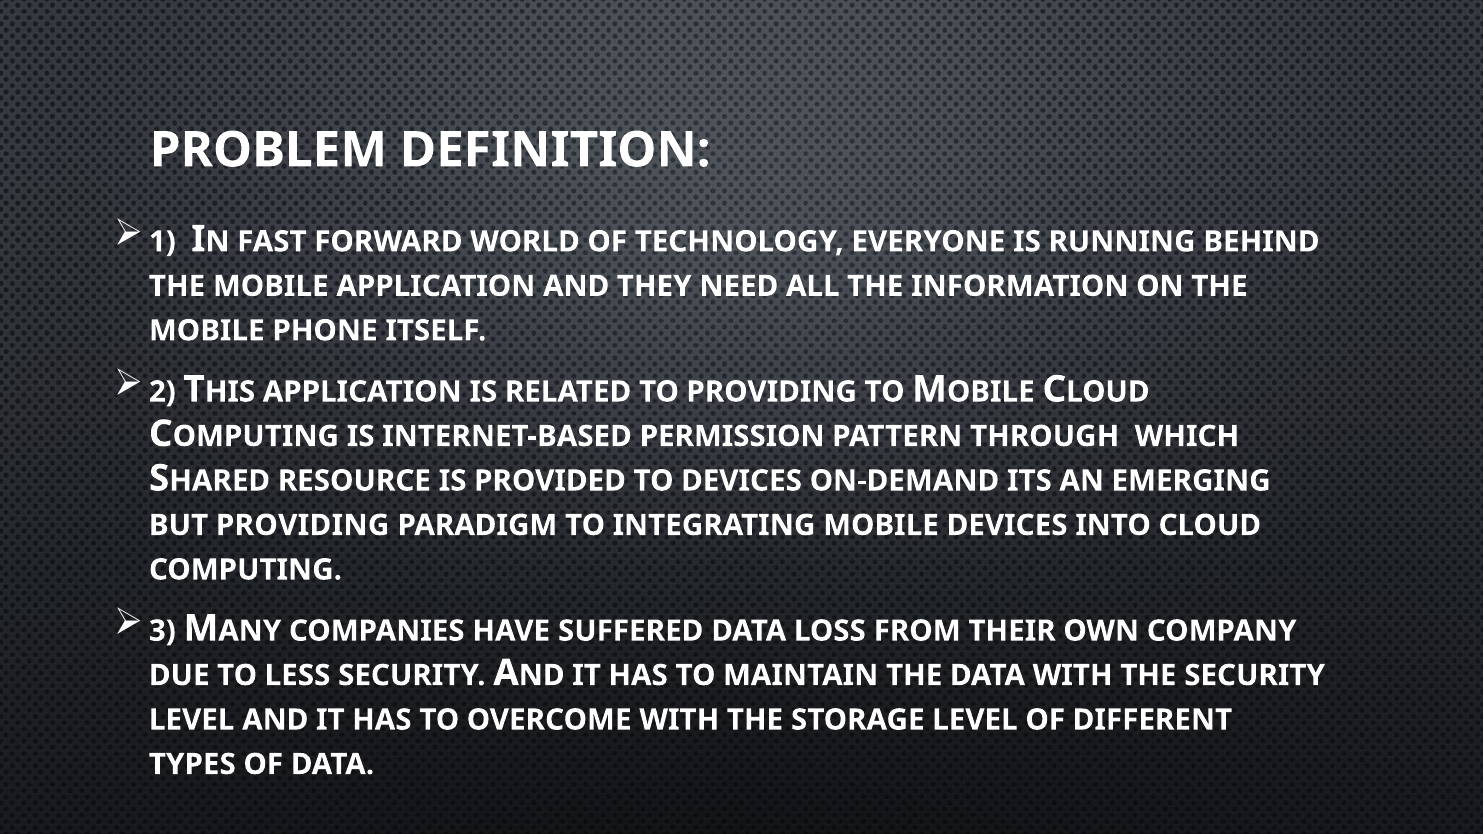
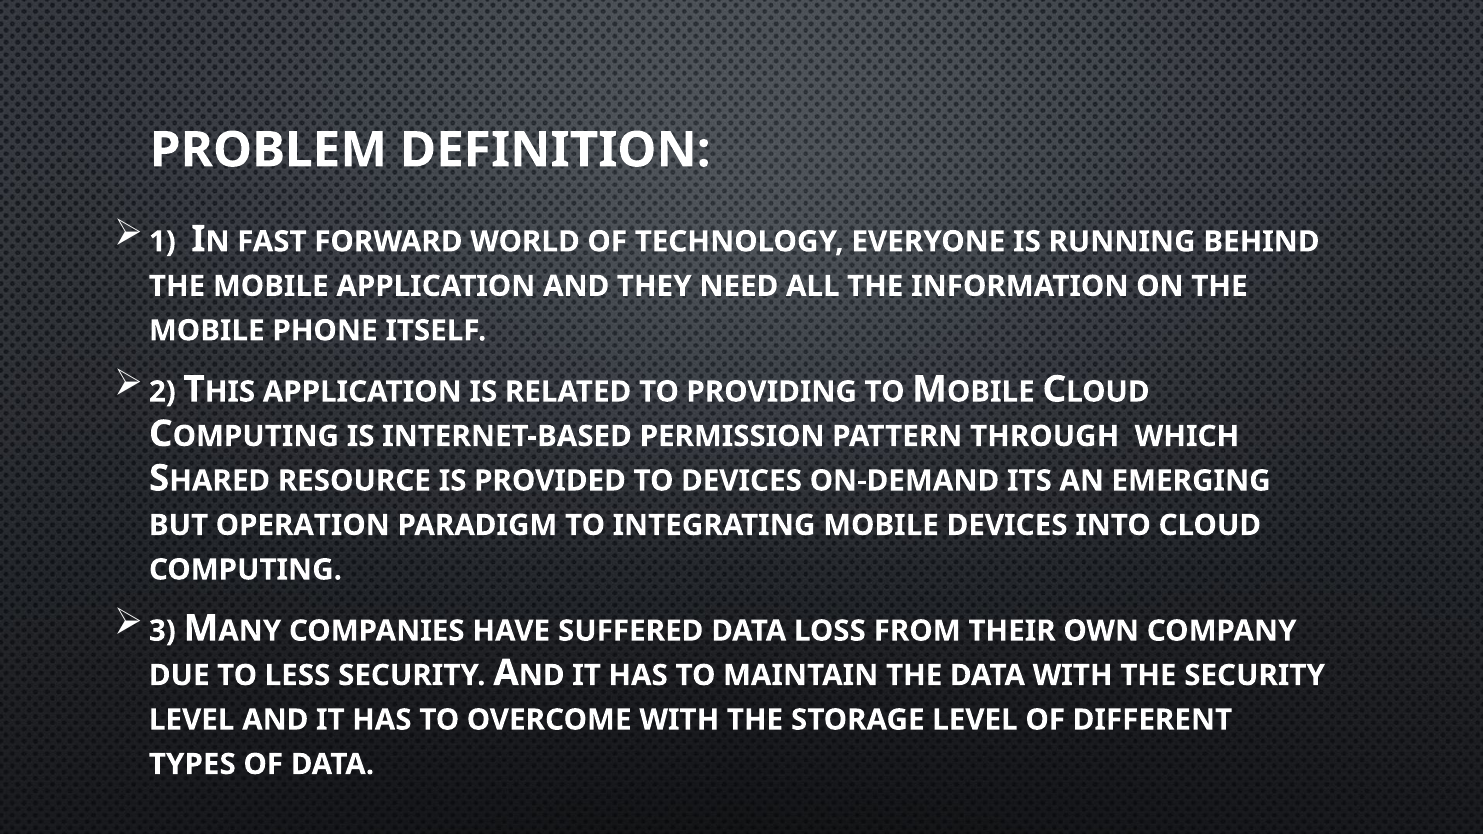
BUT PROVIDING: PROVIDING -> OPERATION
